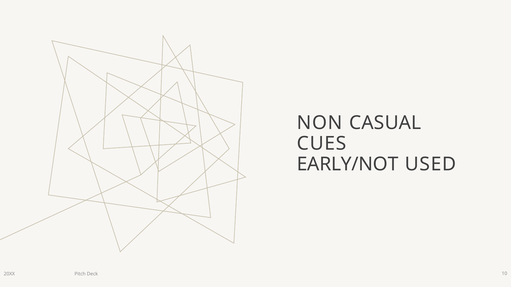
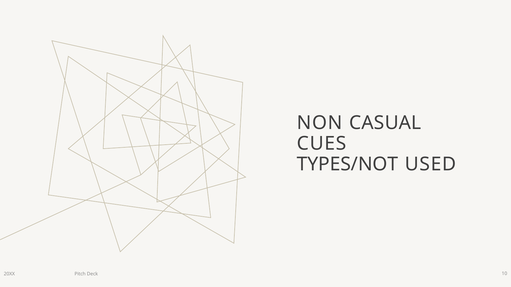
EARLY/NOT: EARLY/NOT -> TYPES/NOT
